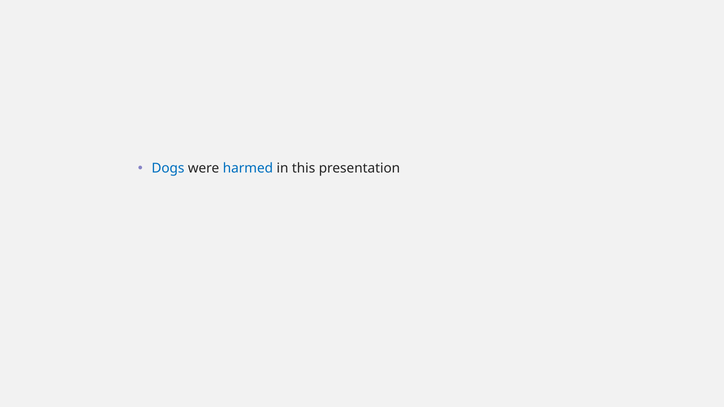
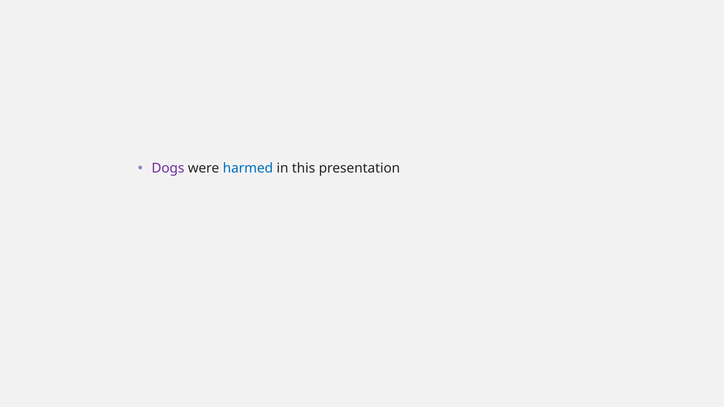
Dogs colour: blue -> purple
